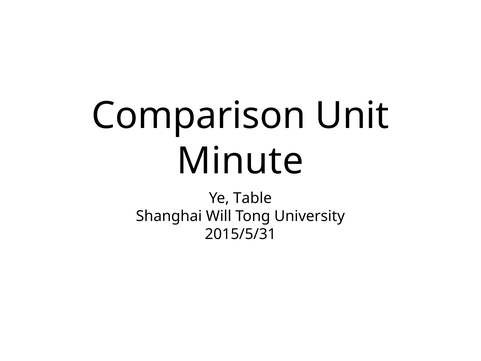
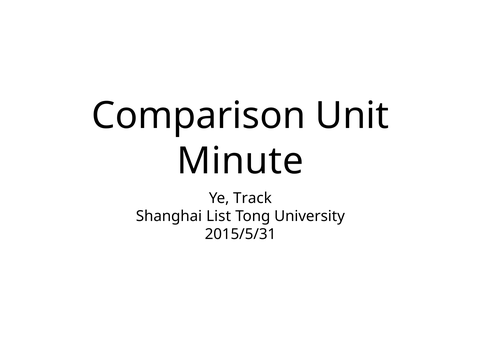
Table: Table -> Track
Will: Will -> List
